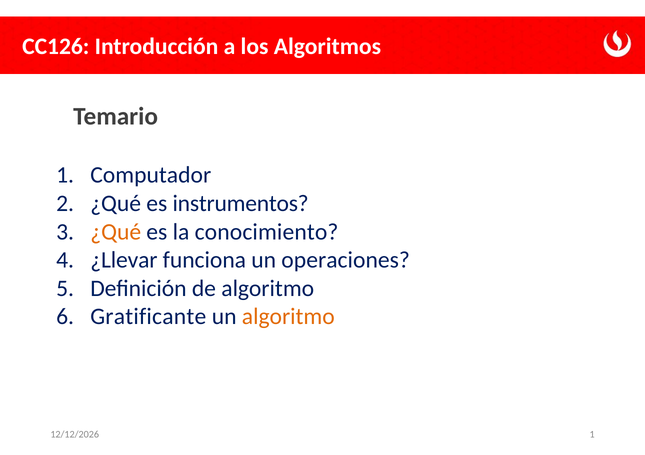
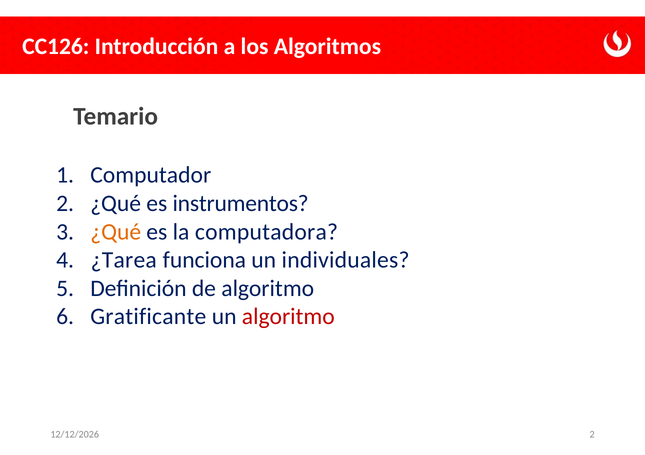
conocimiento: conocimiento -> computadora
¿Llevar: ¿Llevar -> ¿Tarea
operaciones: operaciones -> individuales
algoritmo at (288, 317) colour: orange -> red
1 at (592, 434): 1 -> 2
